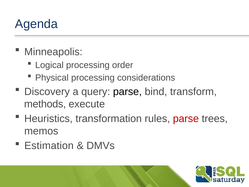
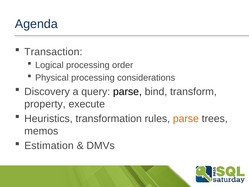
Minneapolis: Minneapolis -> Transaction
methods: methods -> property
parse at (186, 118) colour: red -> orange
